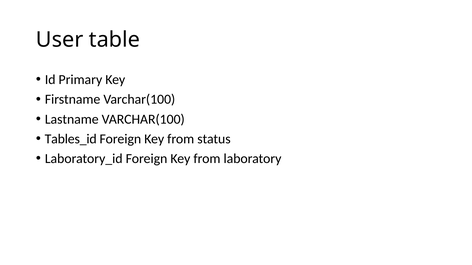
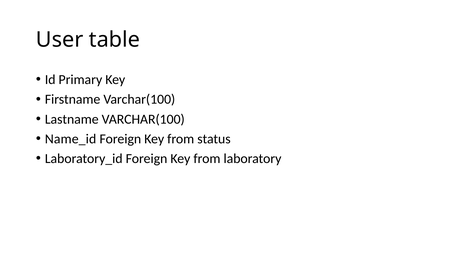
Tables_id: Tables_id -> Name_id
